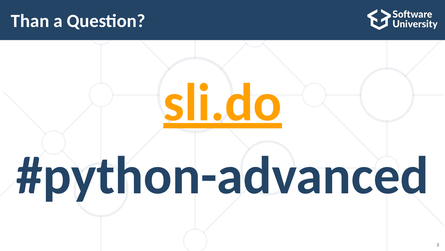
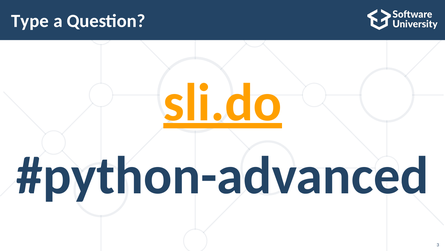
Than: Than -> Type
